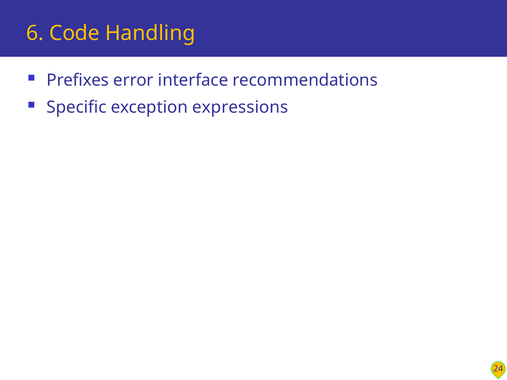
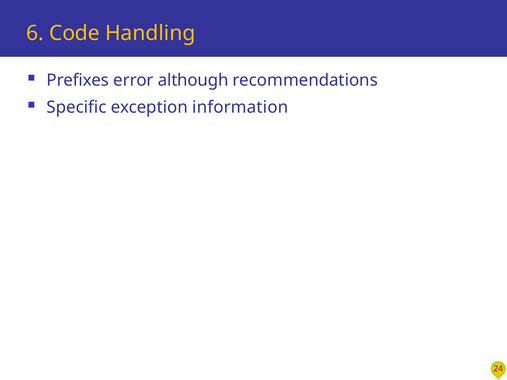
interface: interface -> although
expressions: expressions -> information
